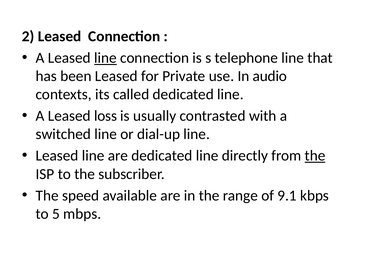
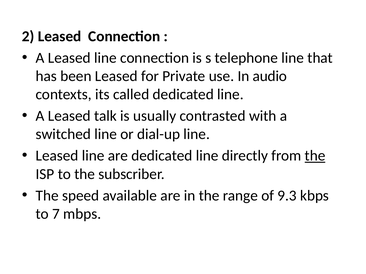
line at (105, 58) underline: present -> none
loss: loss -> talk
9.1: 9.1 -> 9.3
5: 5 -> 7
